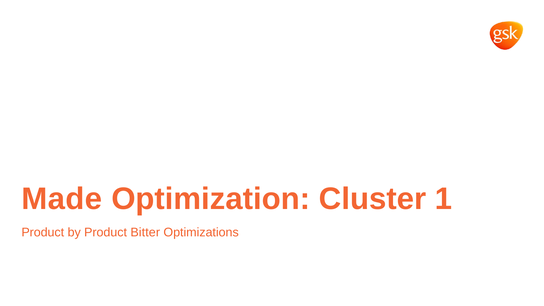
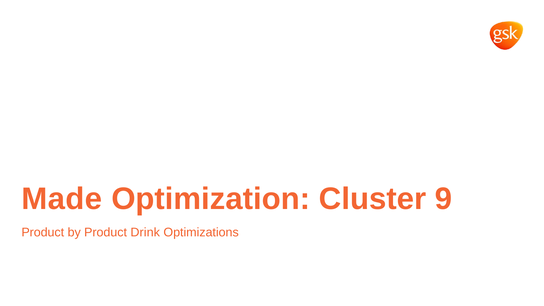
1: 1 -> 9
Bitter: Bitter -> Drink
